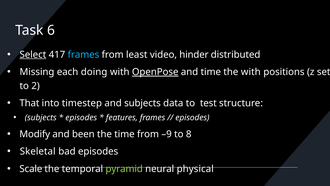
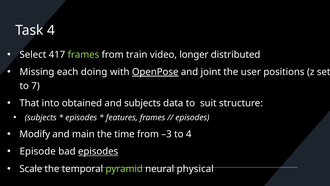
Task 6: 6 -> 4
Select underline: present -> none
frames at (83, 55) colour: light blue -> light green
least: least -> train
hinder: hinder -> longer
and time: time -> joint
the with: with -> user
2: 2 -> 7
timestep: timestep -> obtained
test: test -> suit
been: been -> main
–9: –9 -> –3
to 8: 8 -> 4
Skeletal: Skeletal -> Episode
episodes at (98, 151) underline: none -> present
